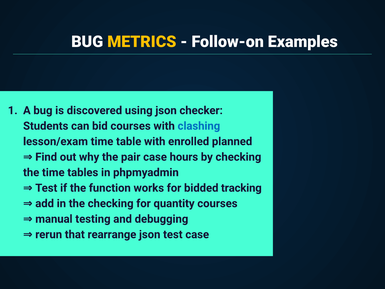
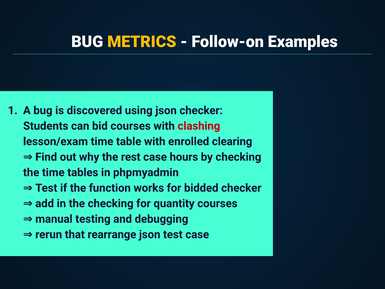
clashing colour: blue -> red
planned: planned -> clearing
pair: pair -> rest
bidded tracking: tracking -> checker
